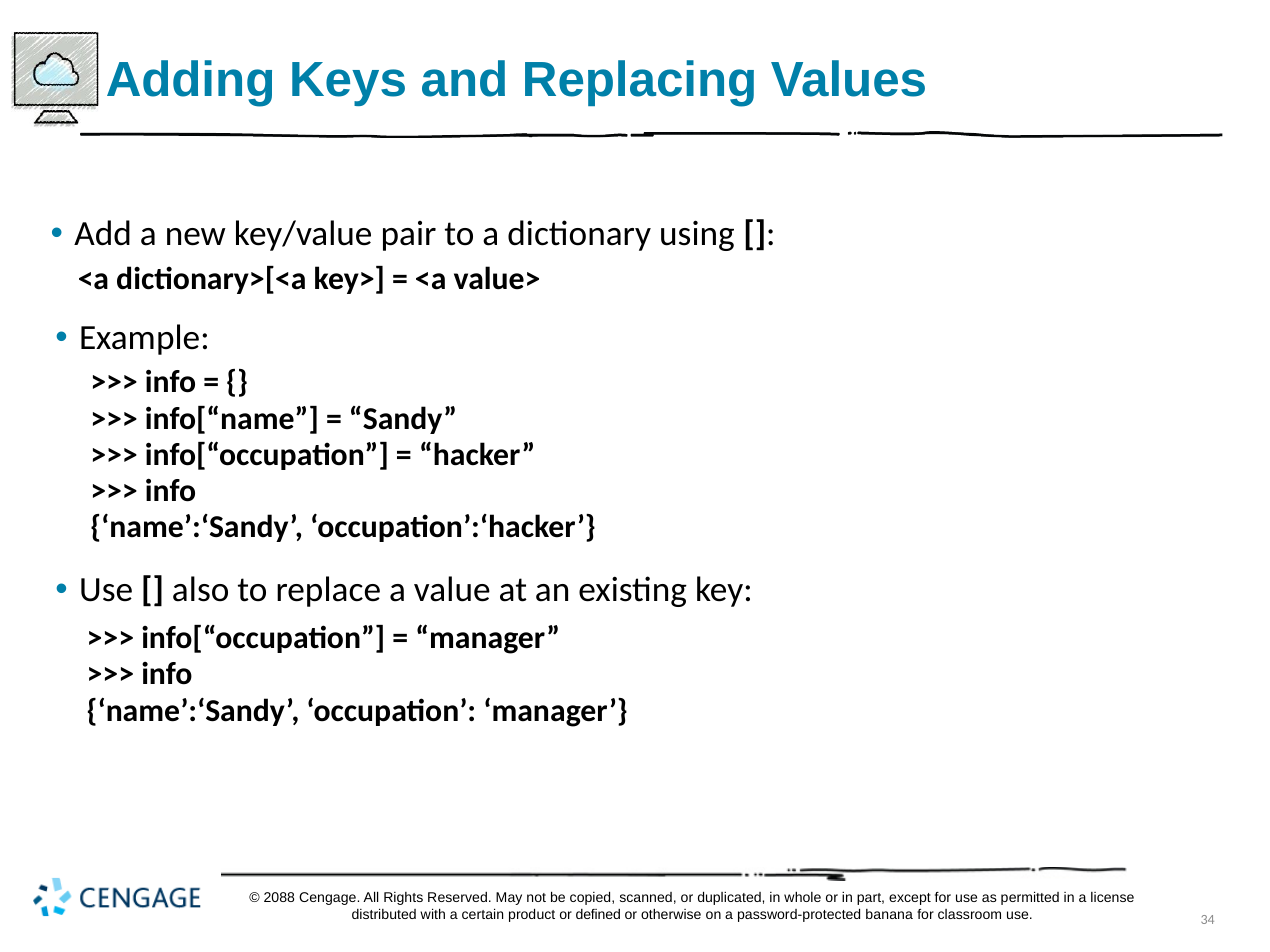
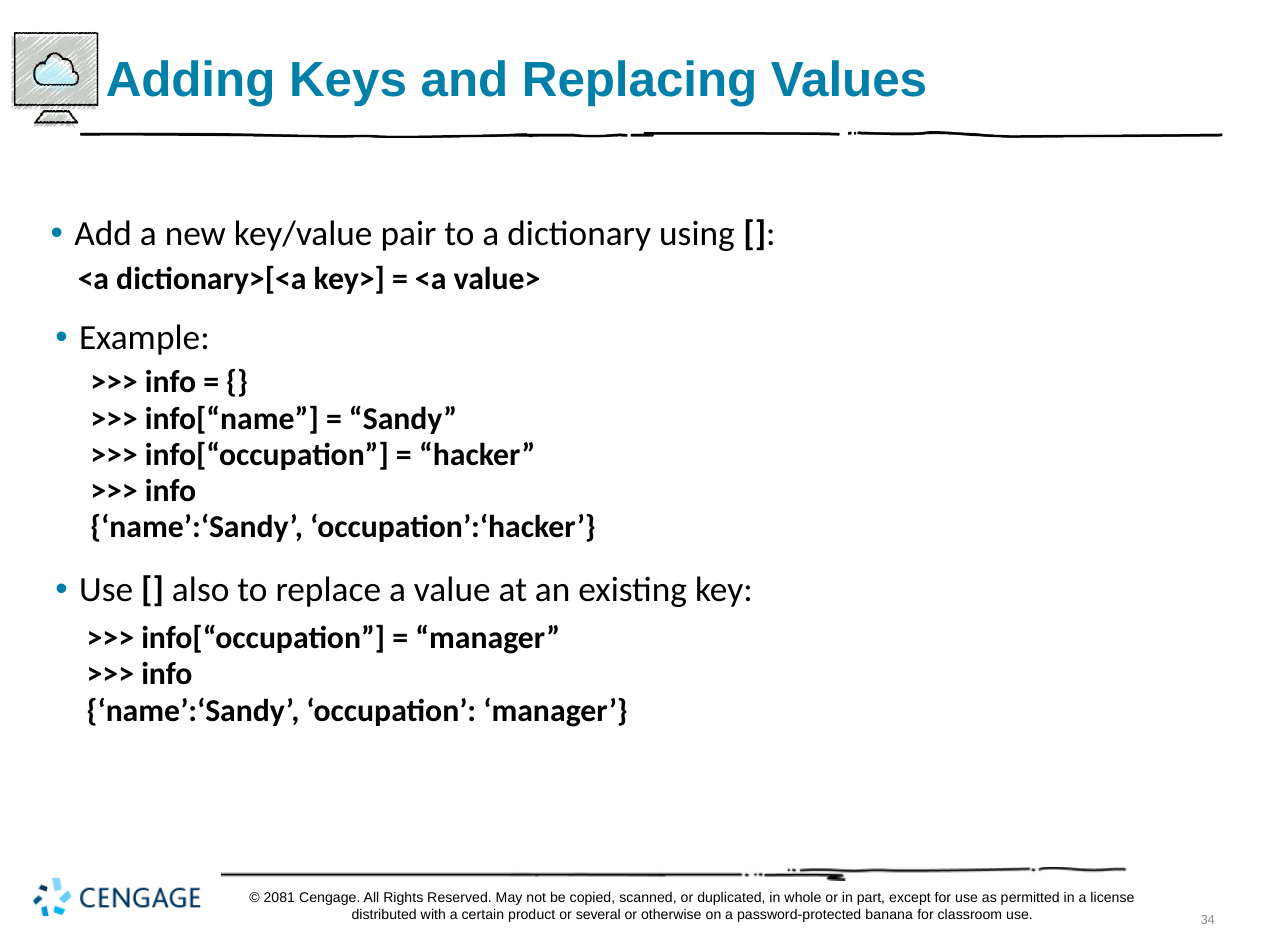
2088: 2088 -> 2081
defined: defined -> several
